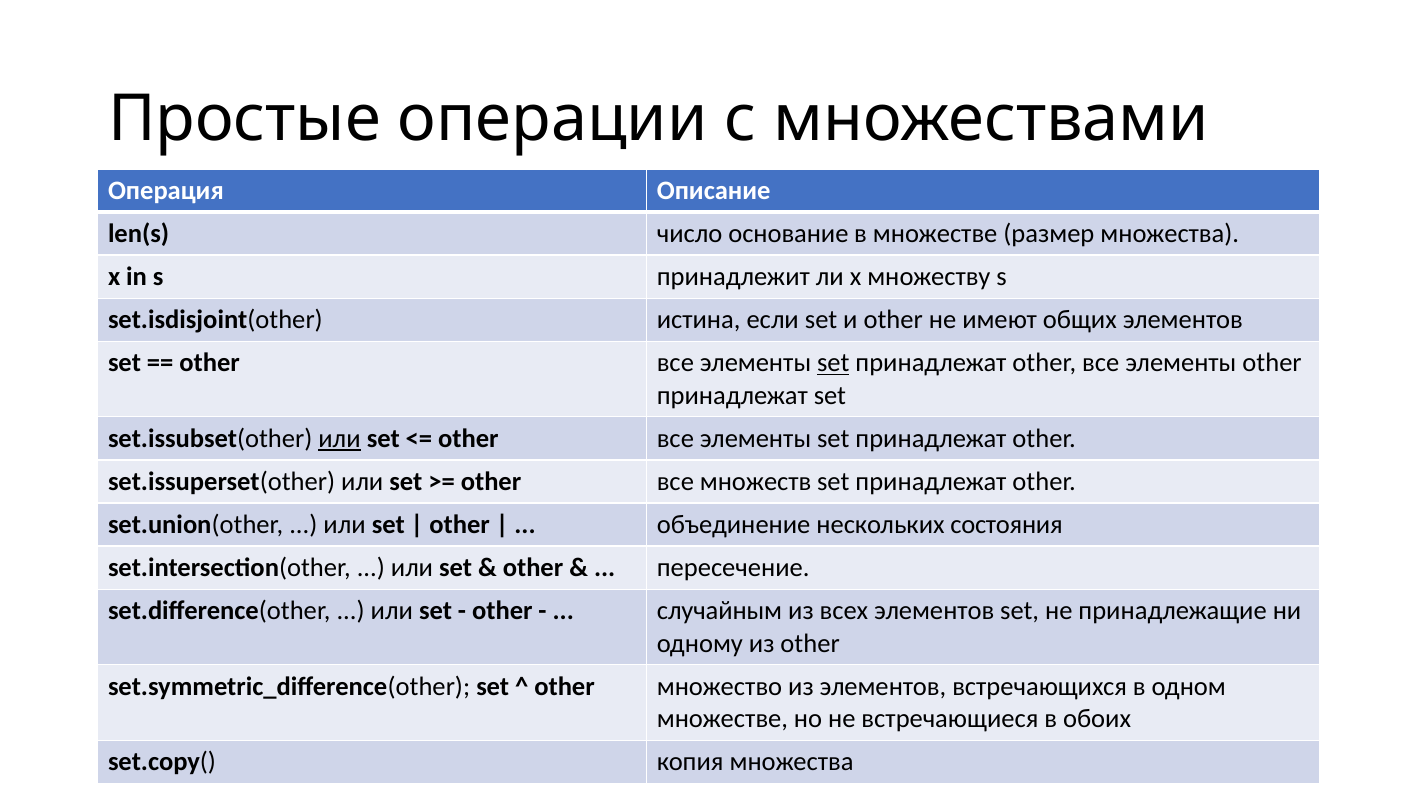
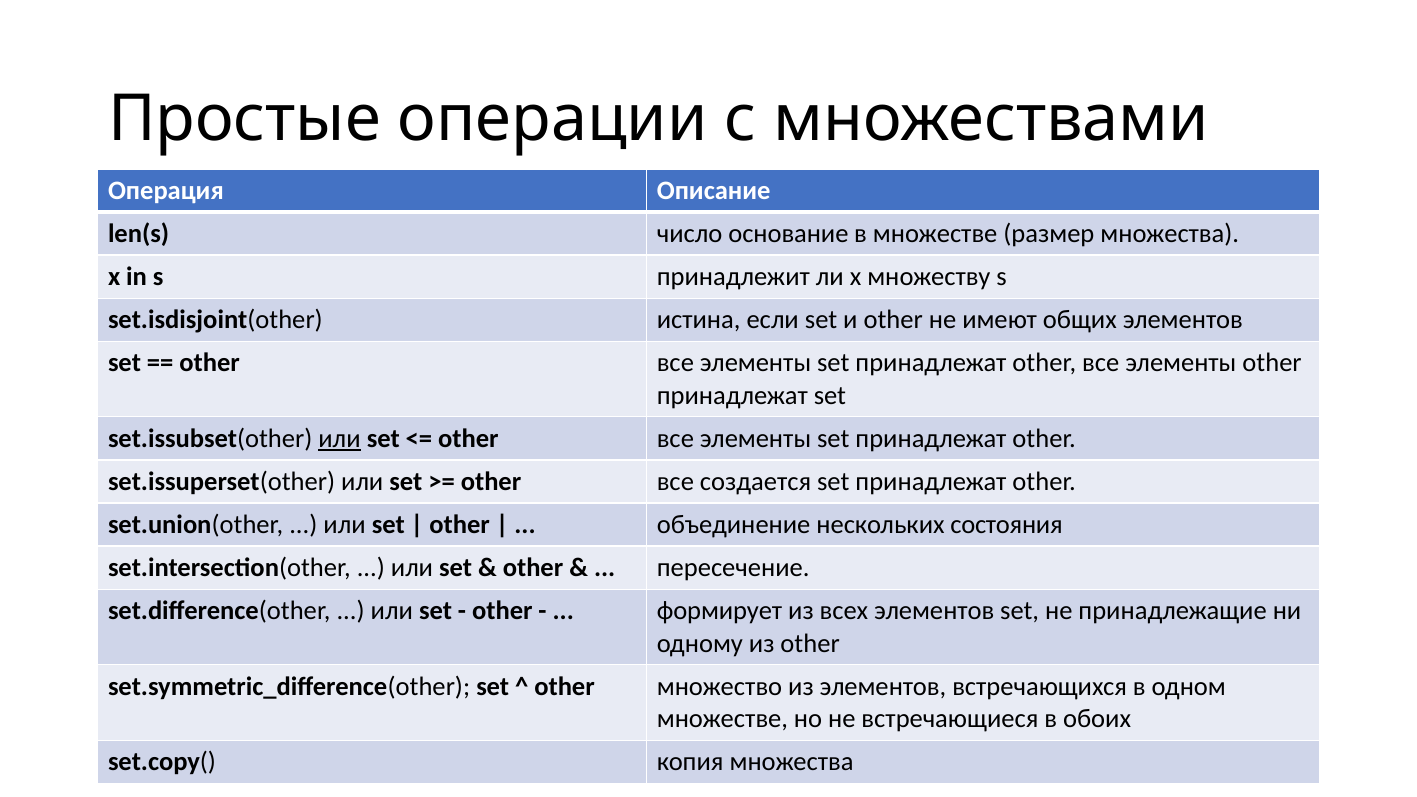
set at (833, 363) underline: present -> none
множеств: множеств -> создается
случайным: случайным -> формирует
